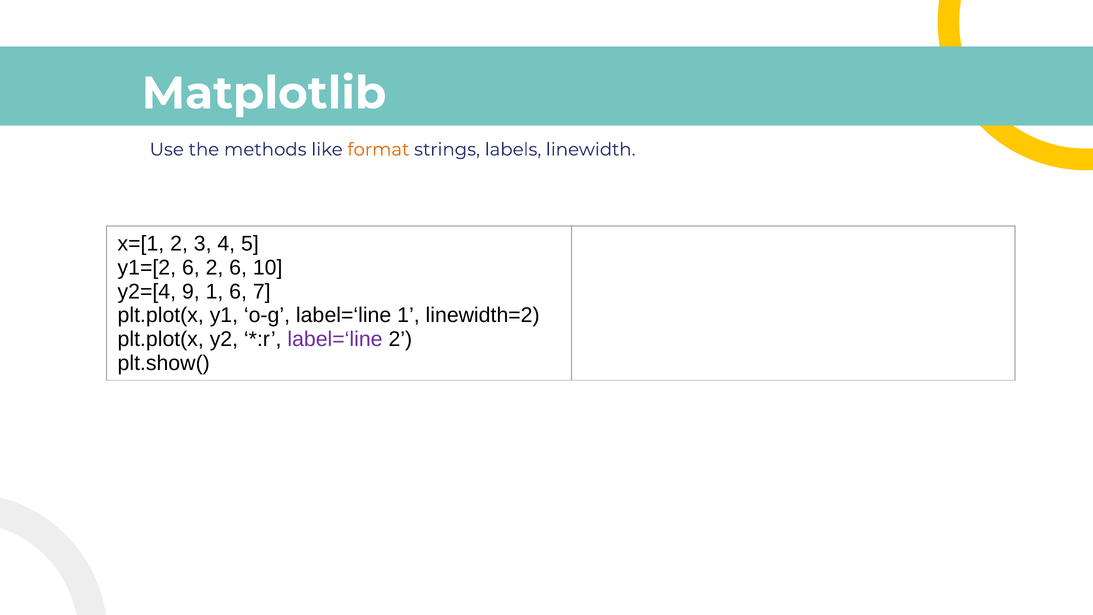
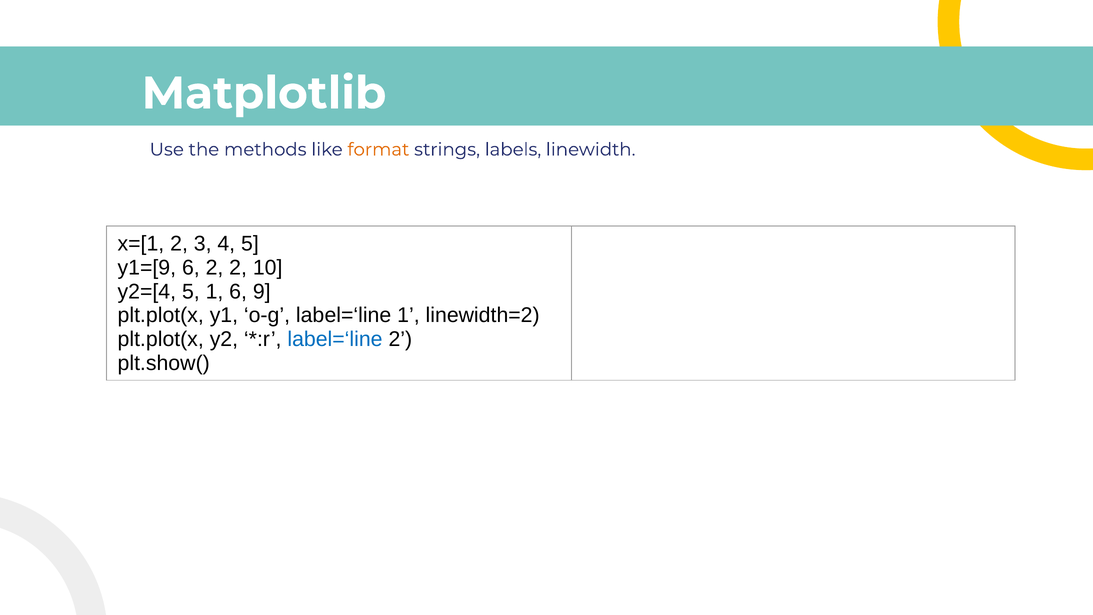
y1=[2: y1=[2 -> y1=[9
2 6: 6 -> 2
y2=[4 9: 9 -> 5
7: 7 -> 9
label=‘line at (335, 339) colour: purple -> blue
